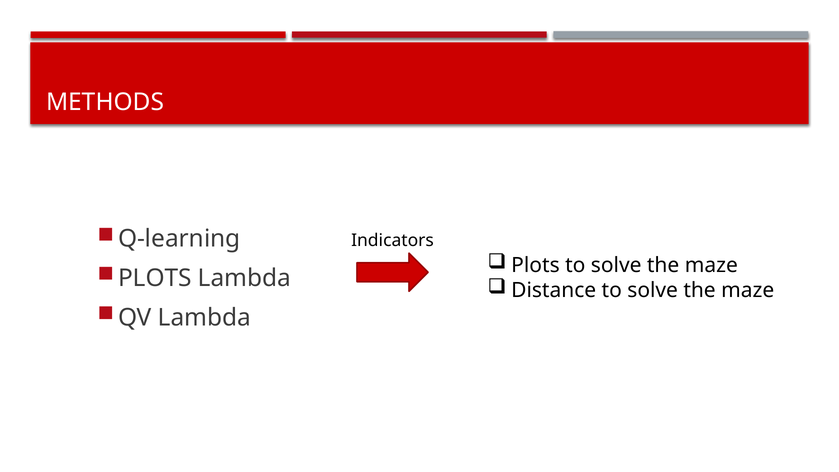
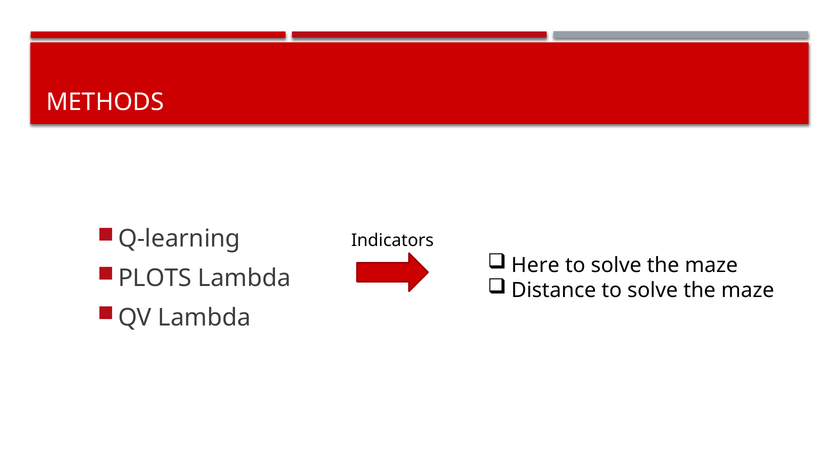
Plots at (535, 265): Plots -> Here
